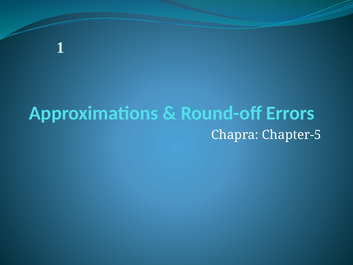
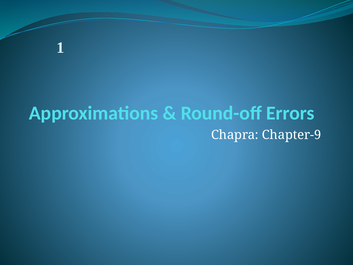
Chapter-5: Chapter-5 -> Chapter-9
